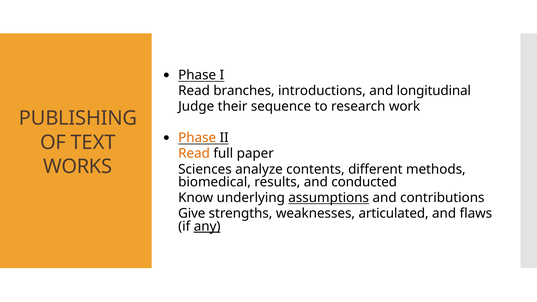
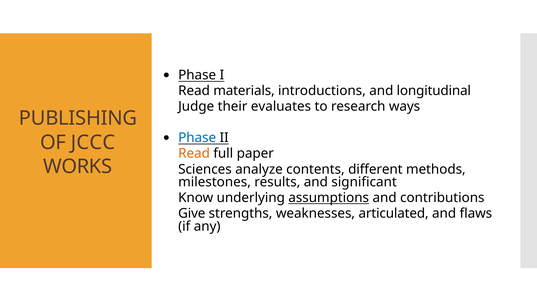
branches: branches -> materials
sequence: sequence -> evaluates
work: work -> ways
Phase at (197, 138) colour: orange -> blue
TEXT: TEXT -> JCCC
biomedical: biomedical -> milestones
conducted: conducted -> significant
any underline: present -> none
